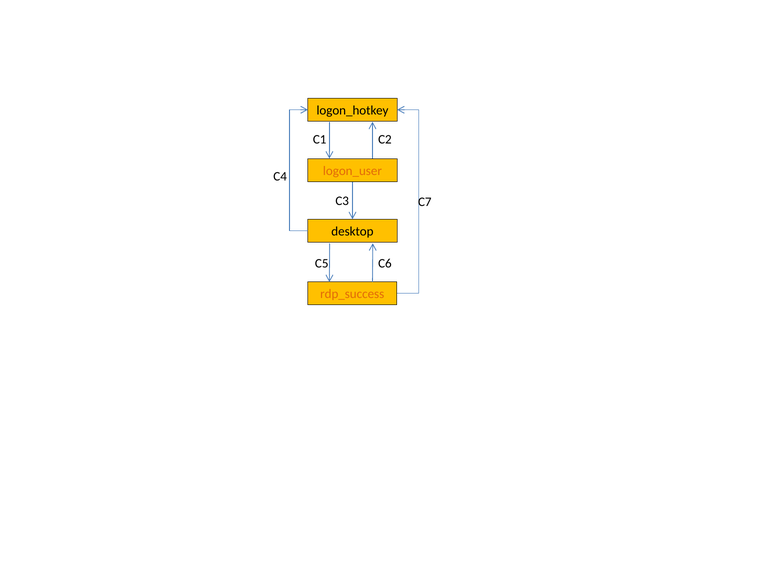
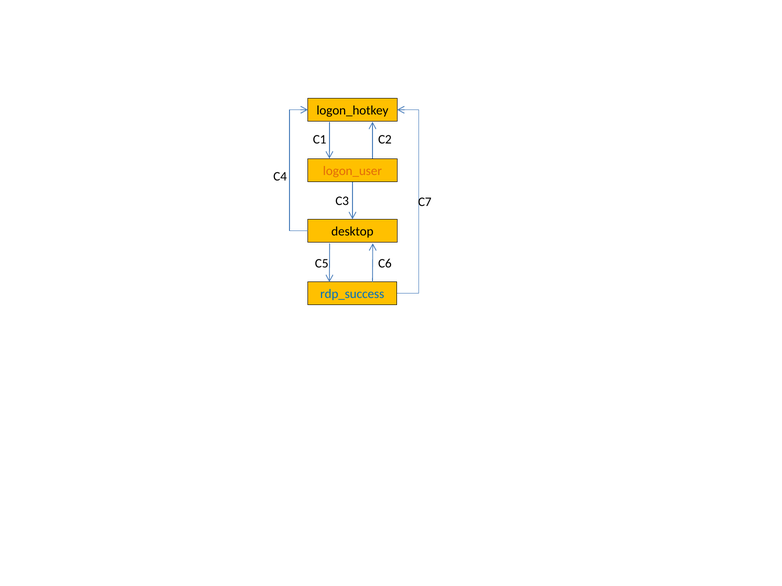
rdp_success colour: orange -> blue
